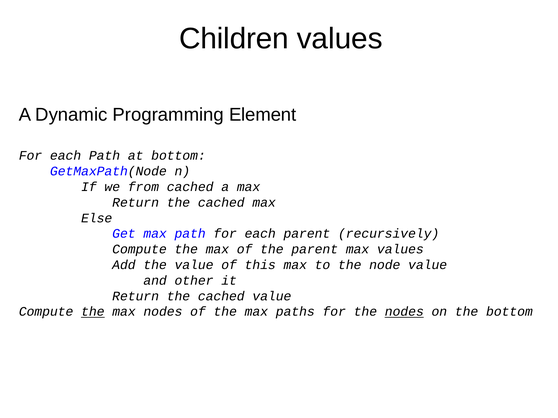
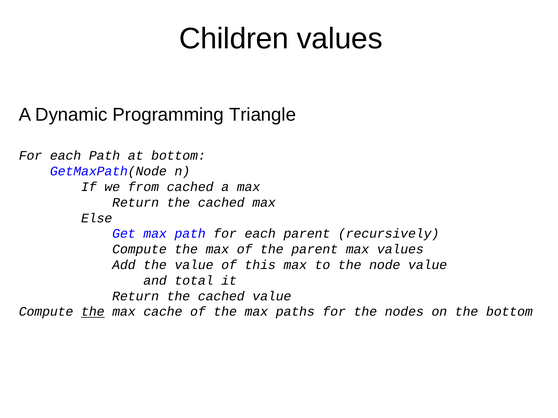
Element: Element -> Triangle
other: other -> total
max nodes: nodes -> cache
nodes at (404, 312) underline: present -> none
